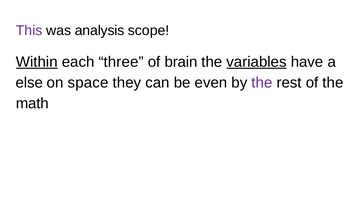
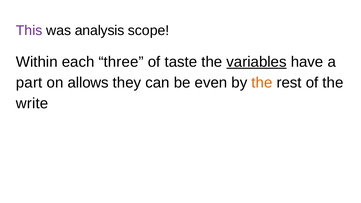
Within underline: present -> none
brain: brain -> taste
else: else -> part
space: space -> allows
the at (262, 83) colour: purple -> orange
math: math -> write
